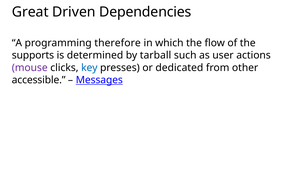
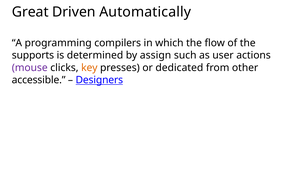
Dependencies: Dependencies -> Automatically
therefore: therefore -> compilers
tarball: tarball -> assign
key colour: blue -> orange
Messages: Messages -> Designers
